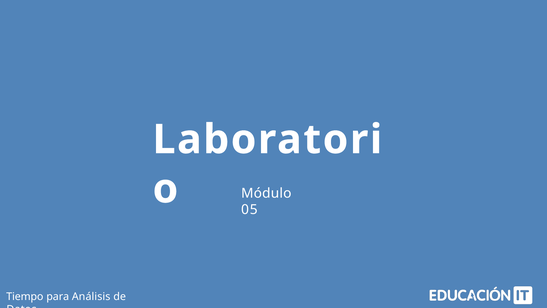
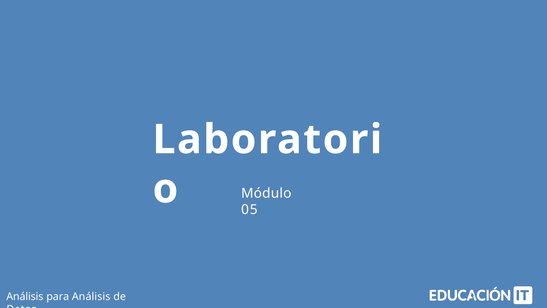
Tiempo at (25, 296): Tiempo -> Análisis
